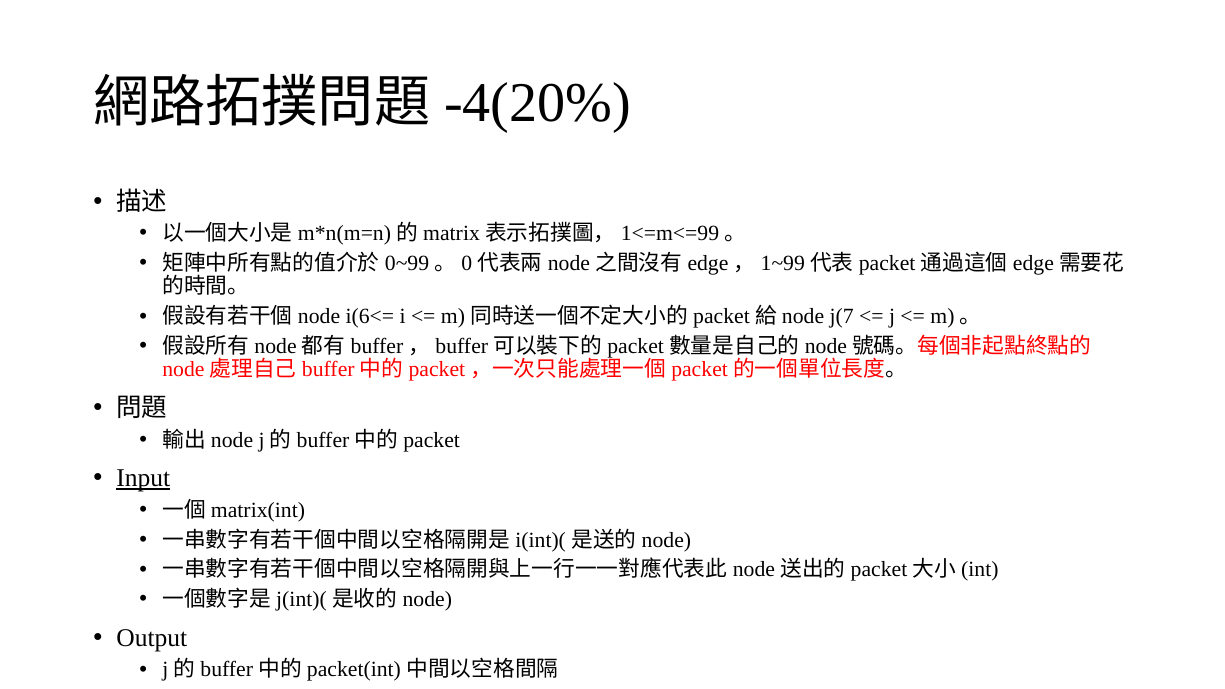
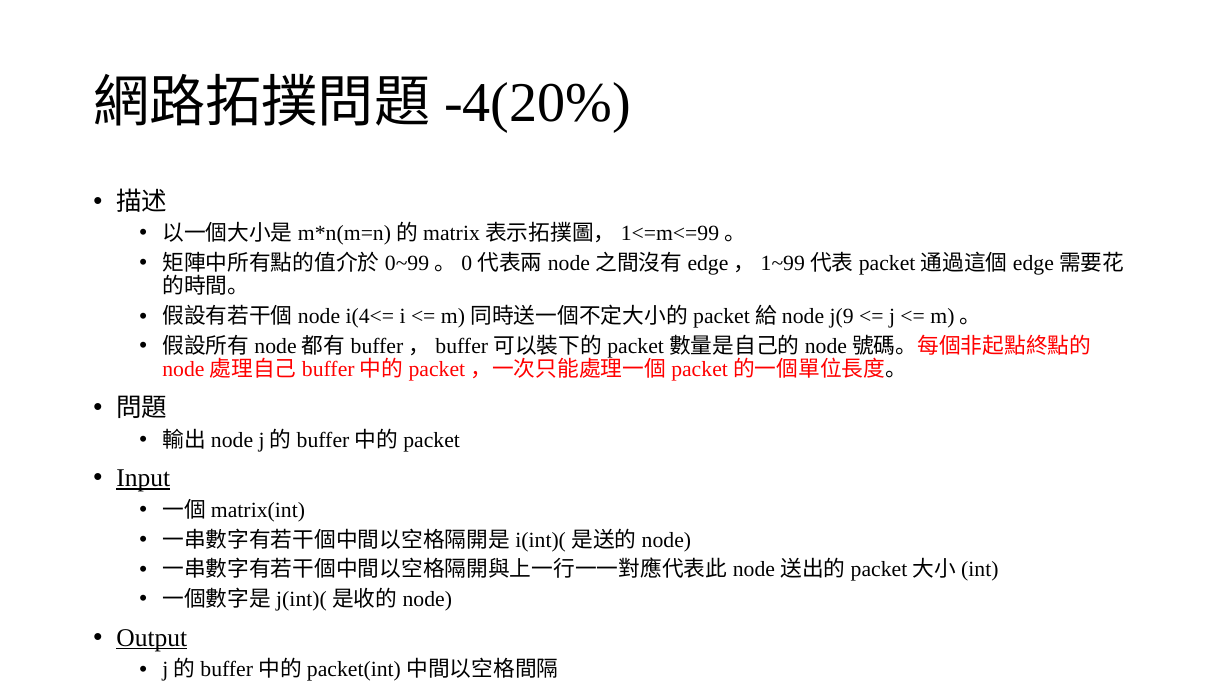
i(6<=: i(6<= -> i(4<=
j(7: j(7 -> j(9
Output underline: none -> present
